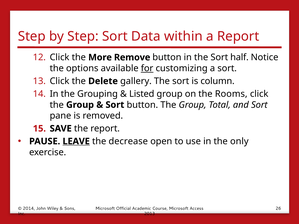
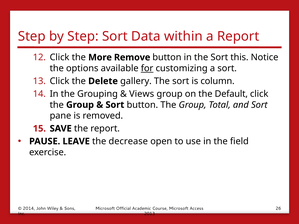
half: half -> this
Listed: Listed -> Views
Rooms: Rooms -> Default
LEAVE underline: present -> none
only: only -> field
